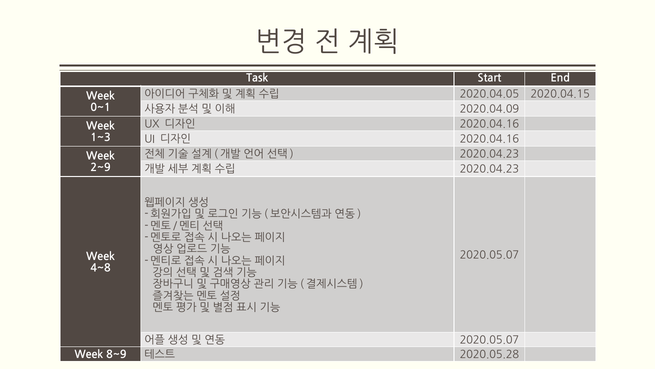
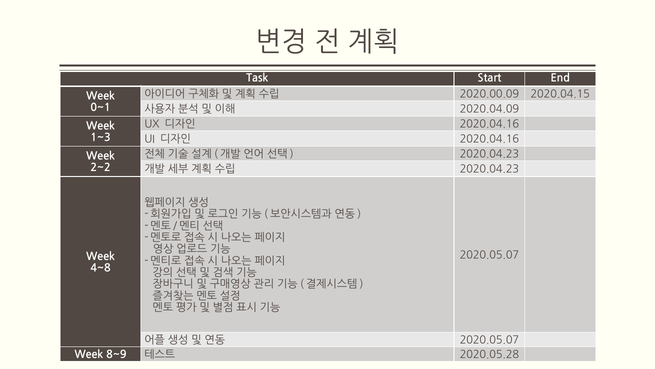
2020.04.05: 2020.04.05 -> 2020.00.09
2~9: 2~9 -> 2~2
